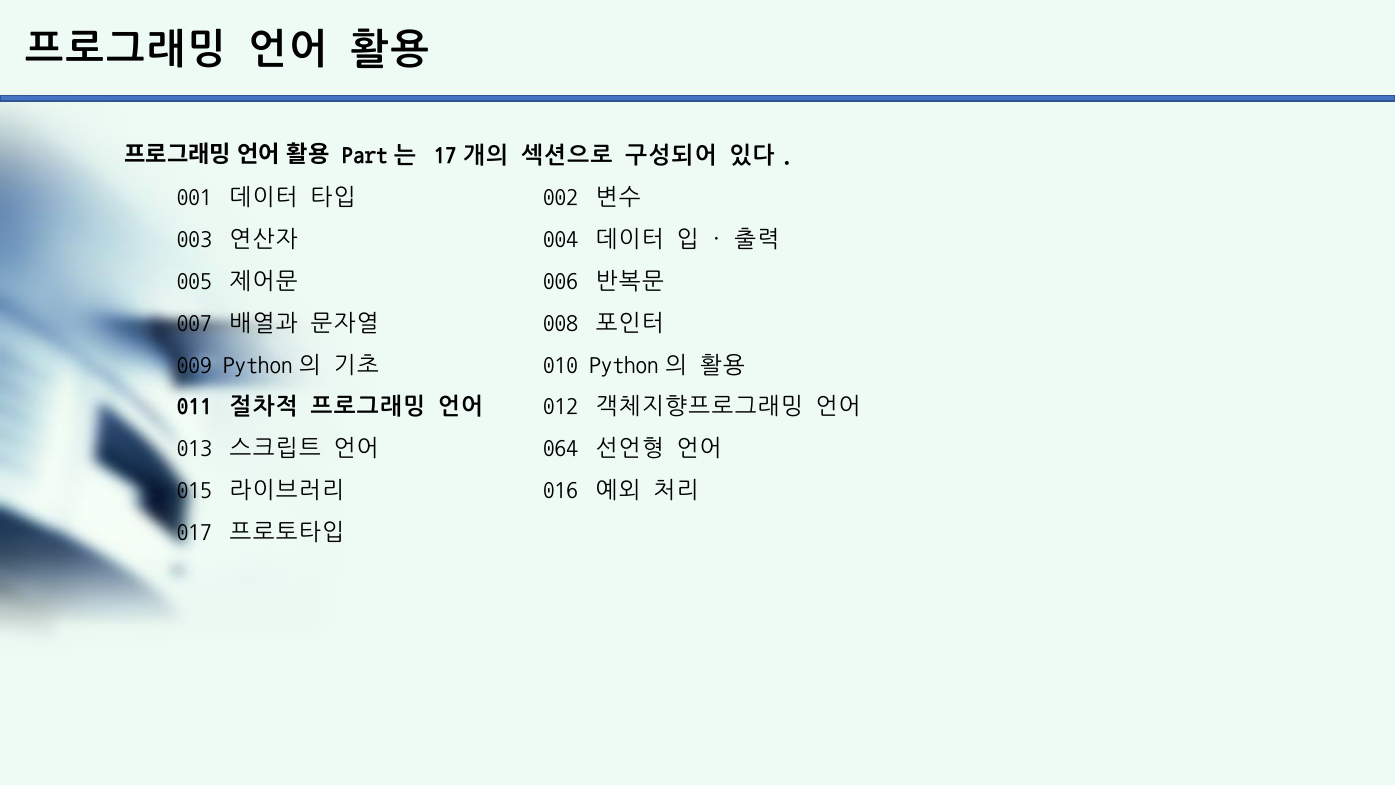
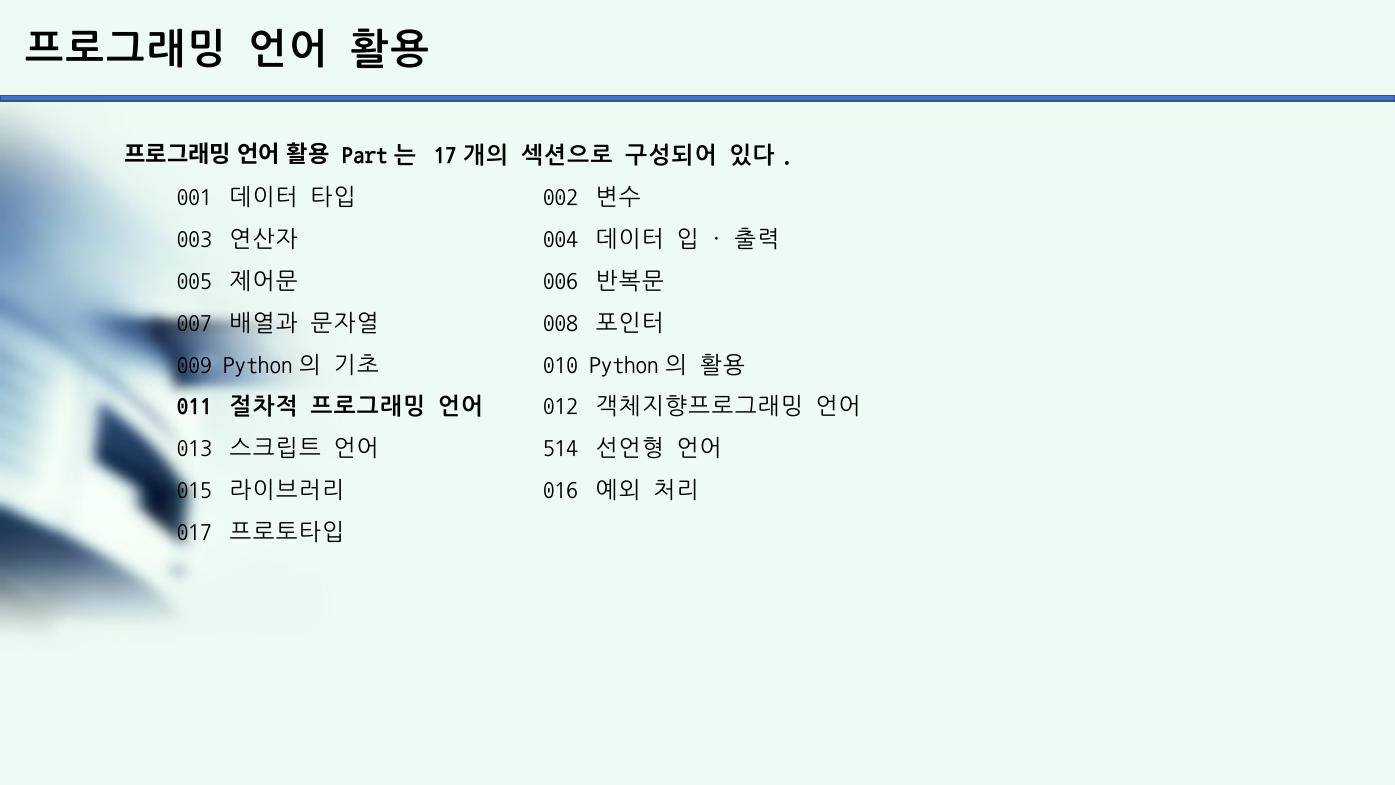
064: 064 -> 514
